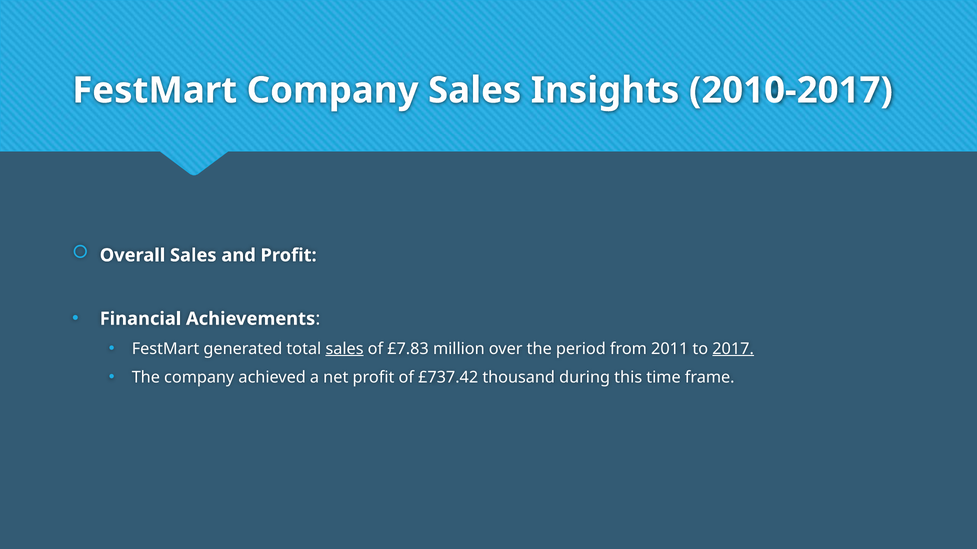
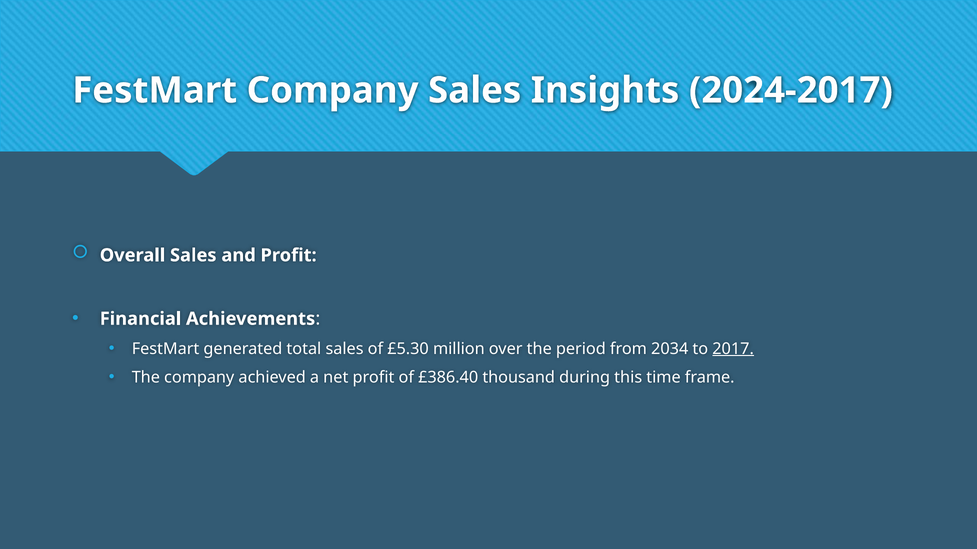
2010-2017: 2010-2017 -> 2024-2017
sales at (345, 349) underline: present -> none
£7.83: £7.83 -> £5.30
2011: 2011 -> 2034
£737.42: £737.42 -> £386.40
